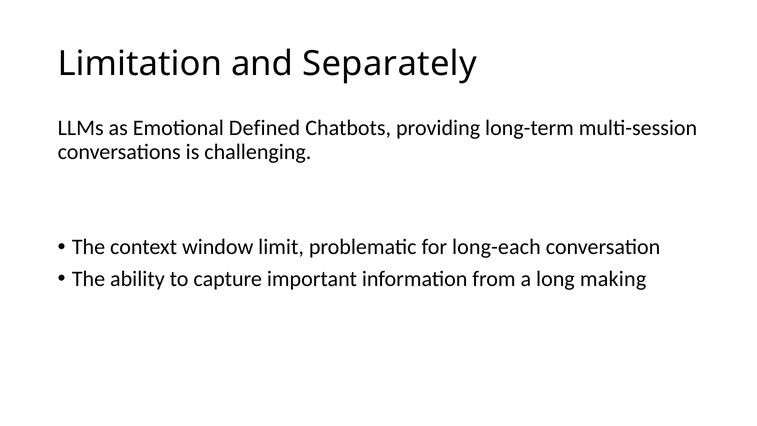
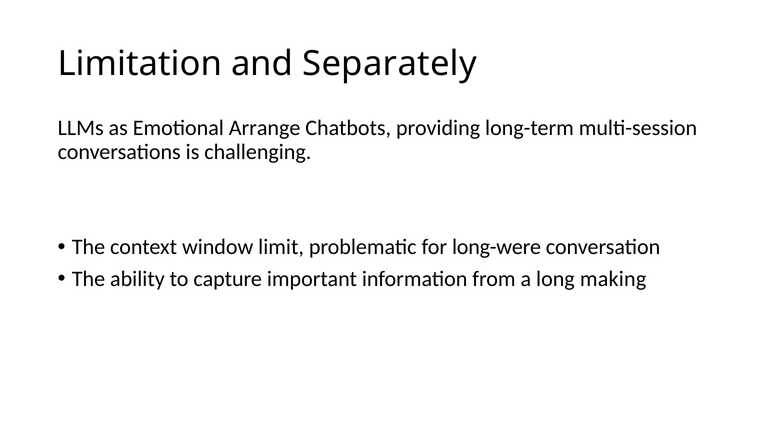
Defined: Defined -> Arrange
long-each: long-each -> long-were
